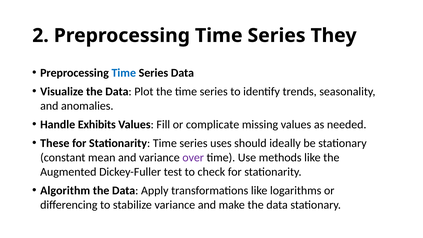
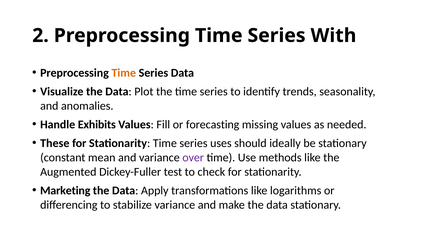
They: They -> With
Time at (124, 73) colour: blue -> orange
complicate: complicate -> forecasting
Algorithm: Algorithm -> Marketing
